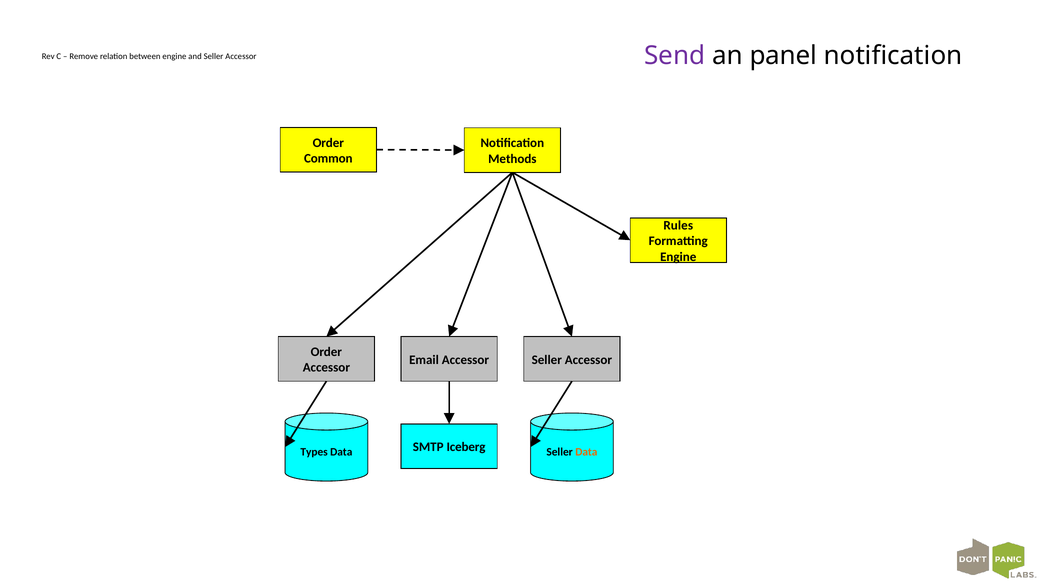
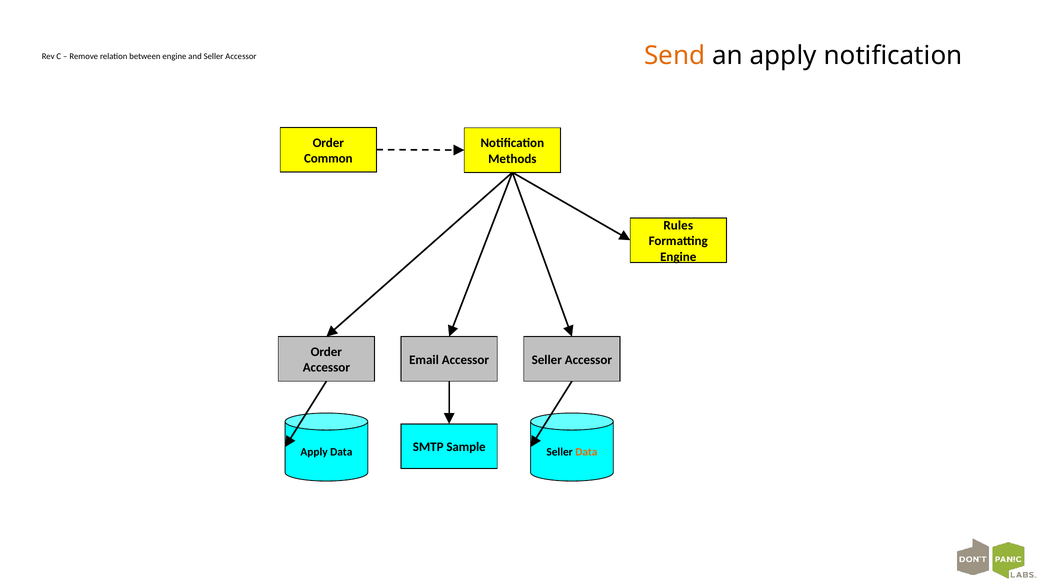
Send colour: purple -> orange
an panel: panel -> apply
Iceberg: Iceberg -> Sample
Types at (314, 452): Types -> Apply
